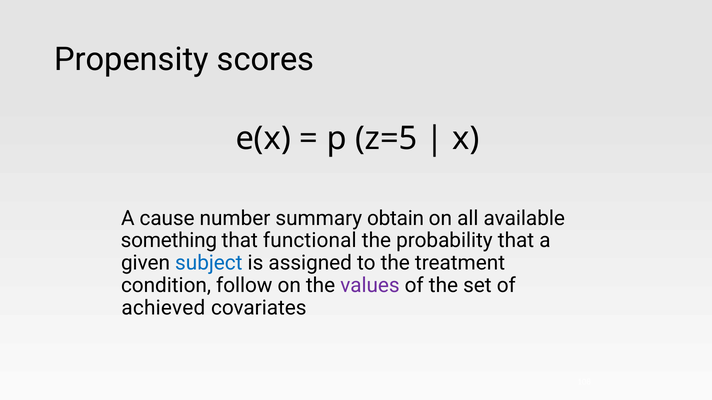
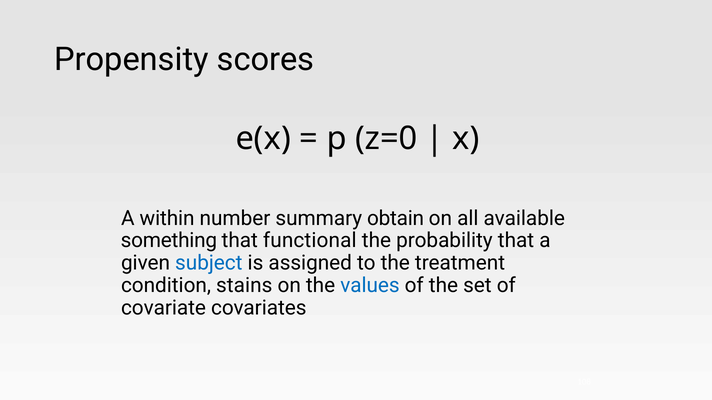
z=5: z=5 -> z=0
cause: cause -> within
follow: follow -> stains
values colour: purple -> blue
achieved: achieved -> covariate
